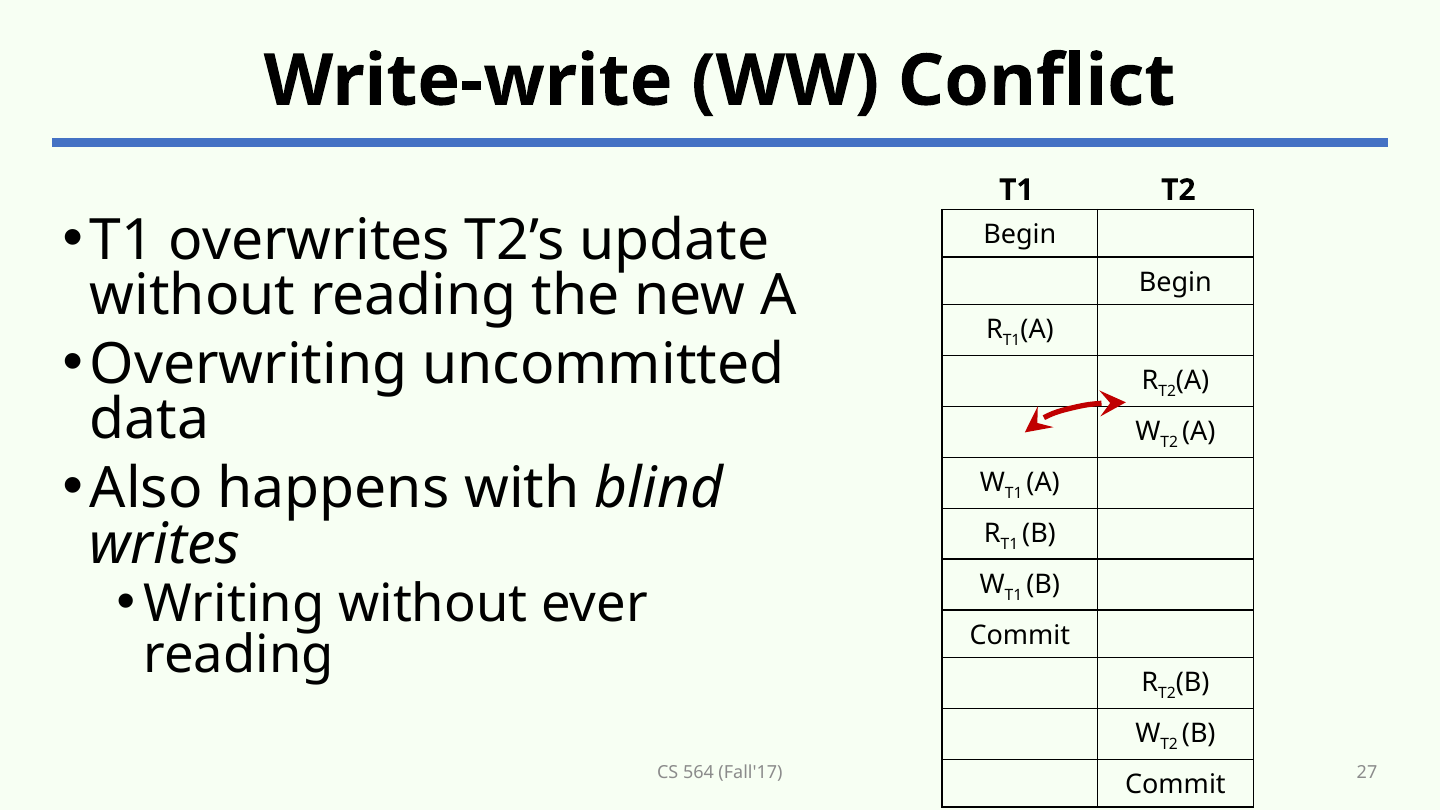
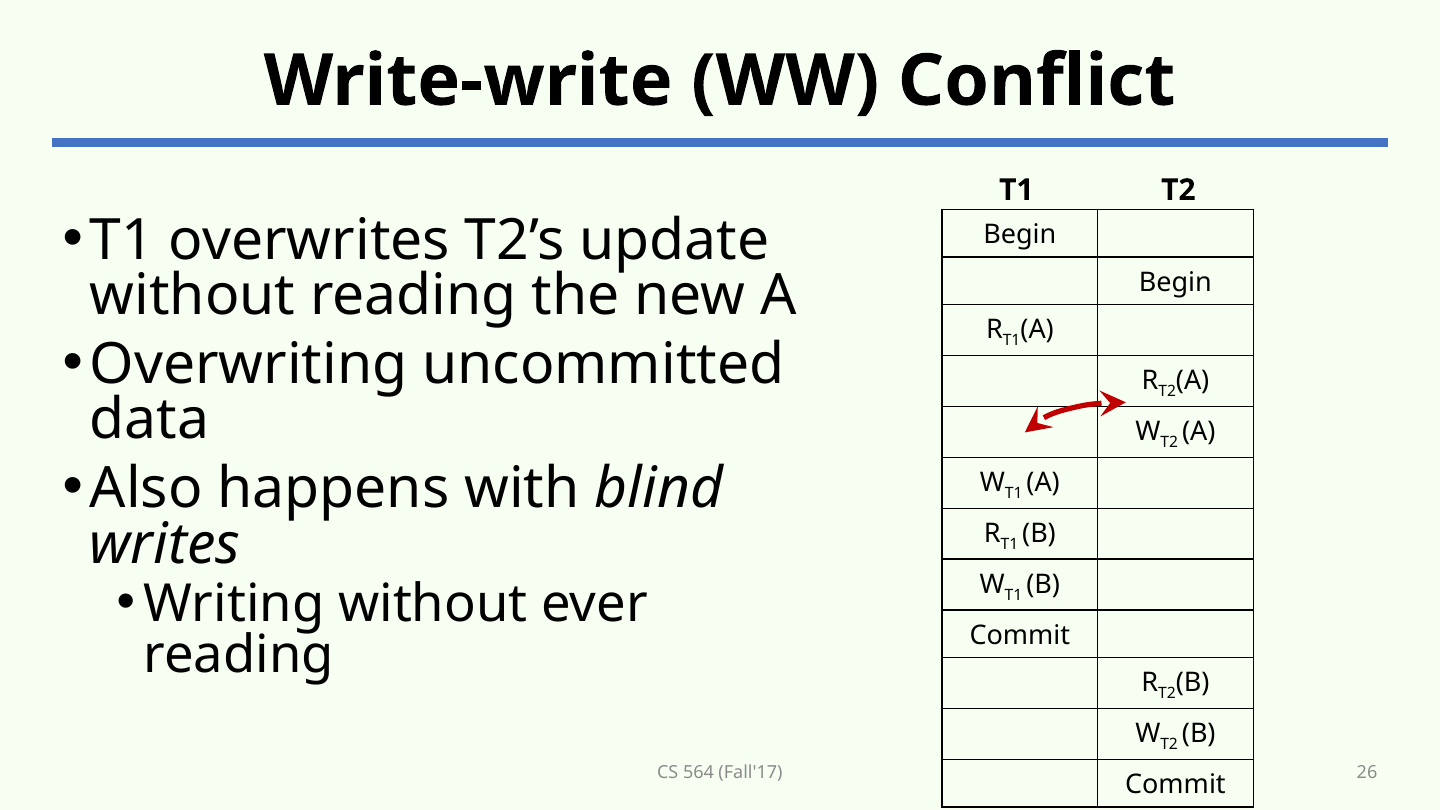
27: 27 -> 26
